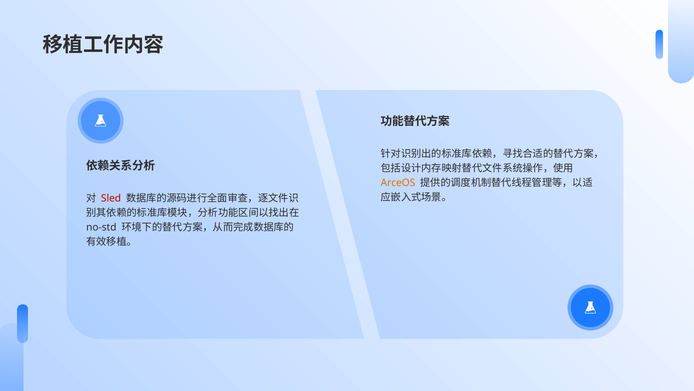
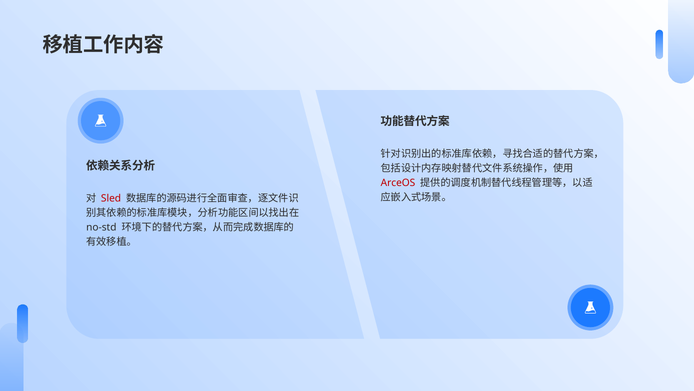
ArceOS colour: orange -> red
